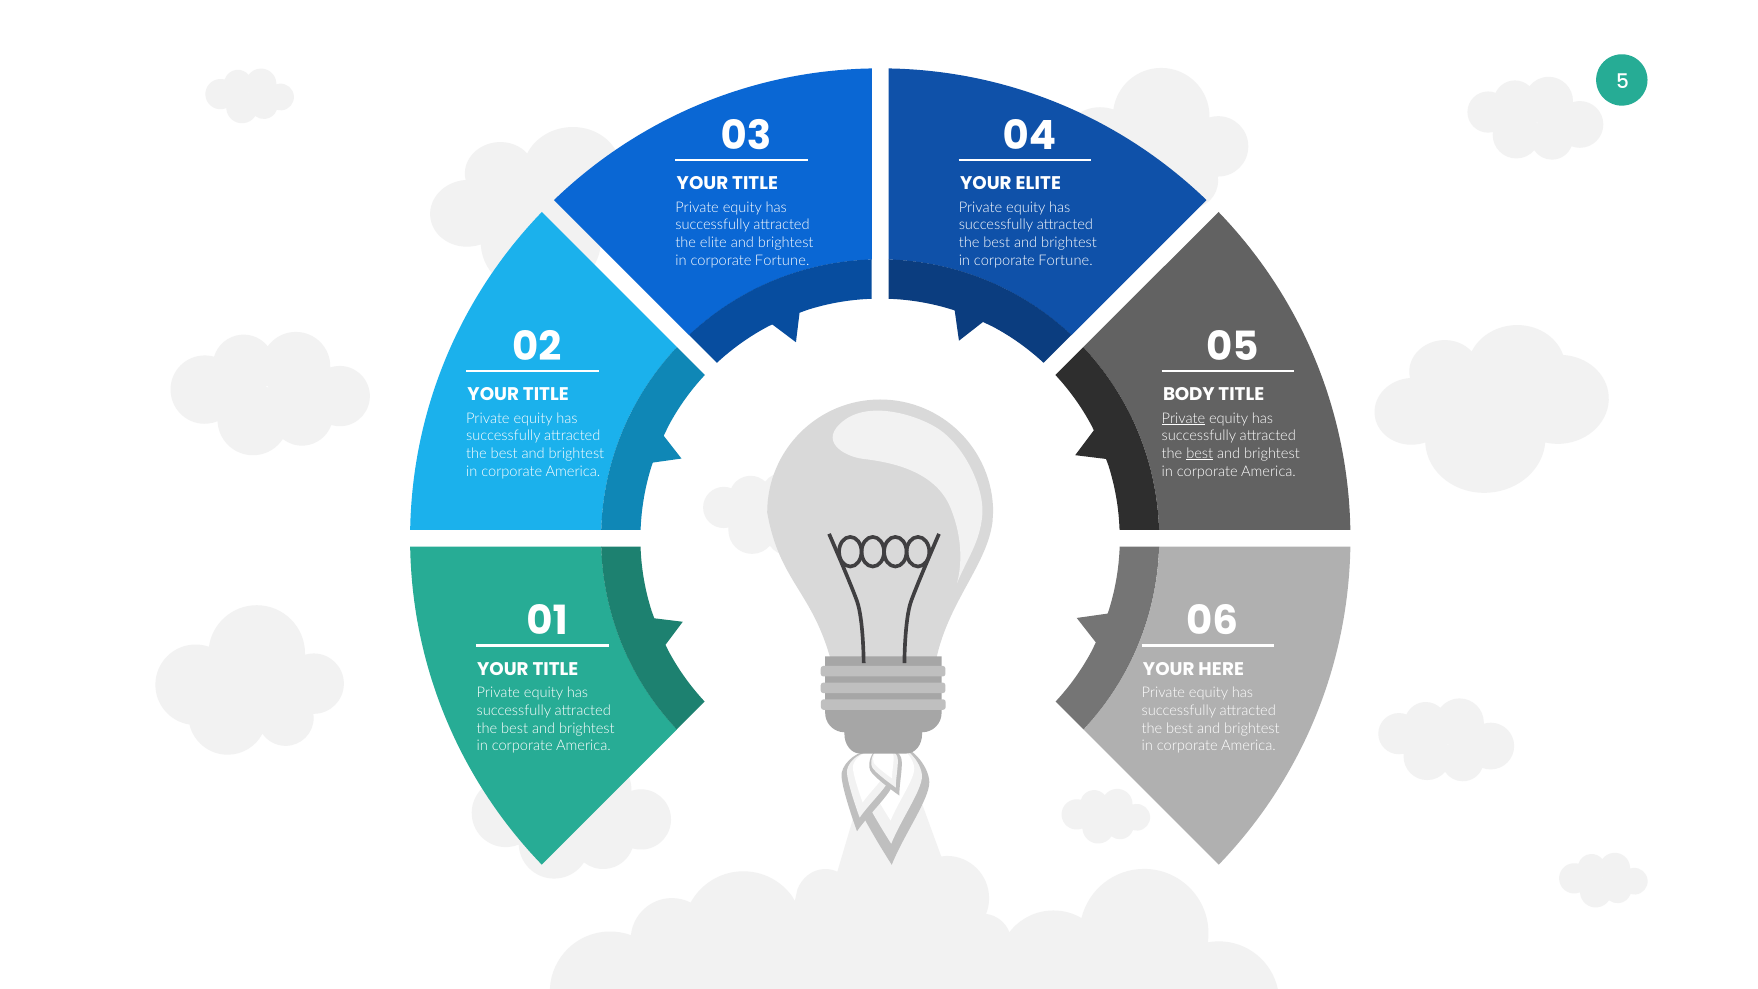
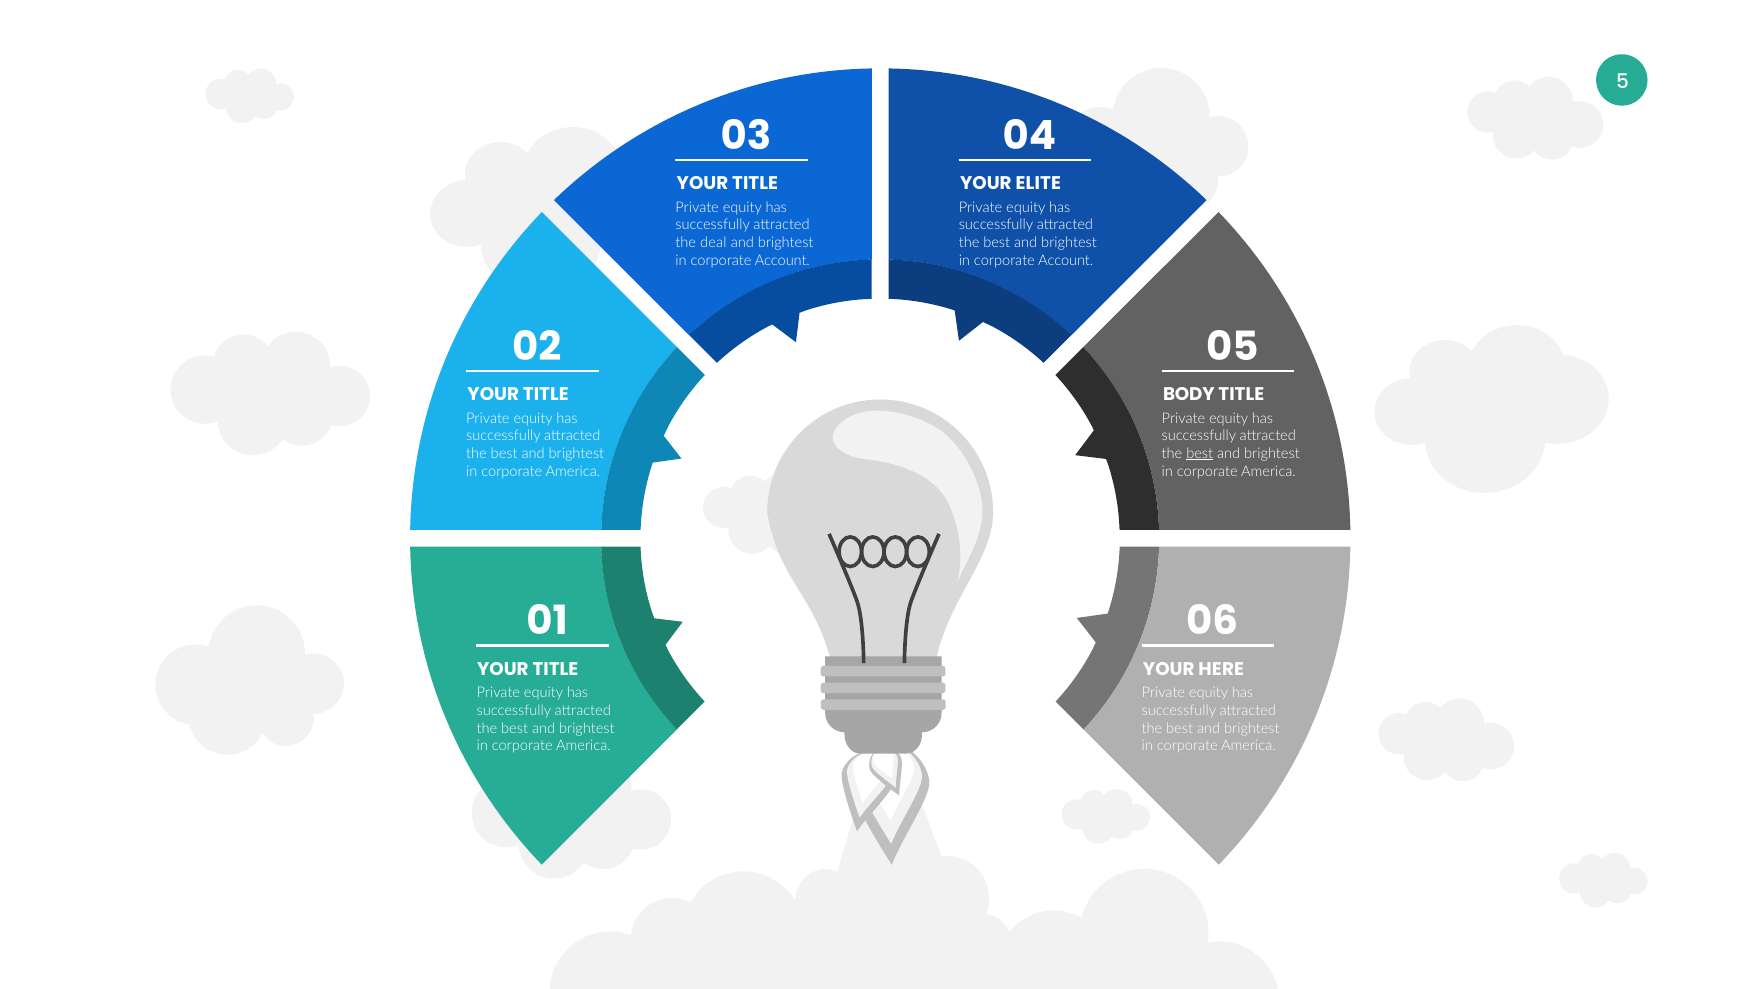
the elite: elite -> deal
Fortune at (782, 260): Fortune -> Account
Fortune at (1066, 260): Fortune -> Account
Private at (1183, 419) underline: present -> none
